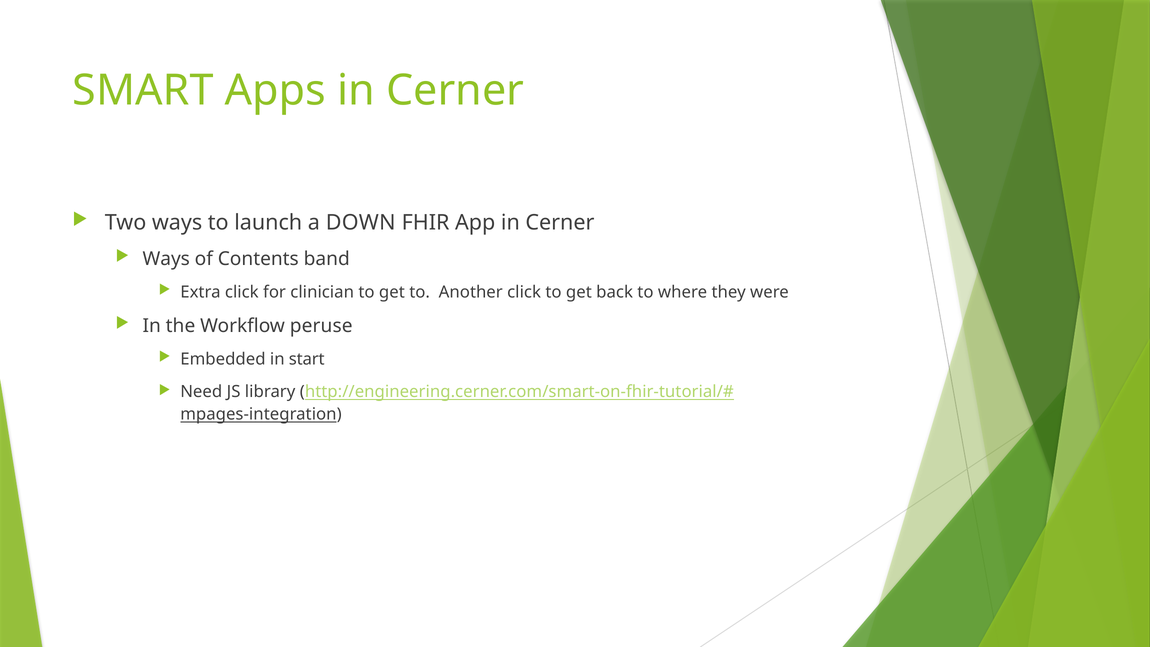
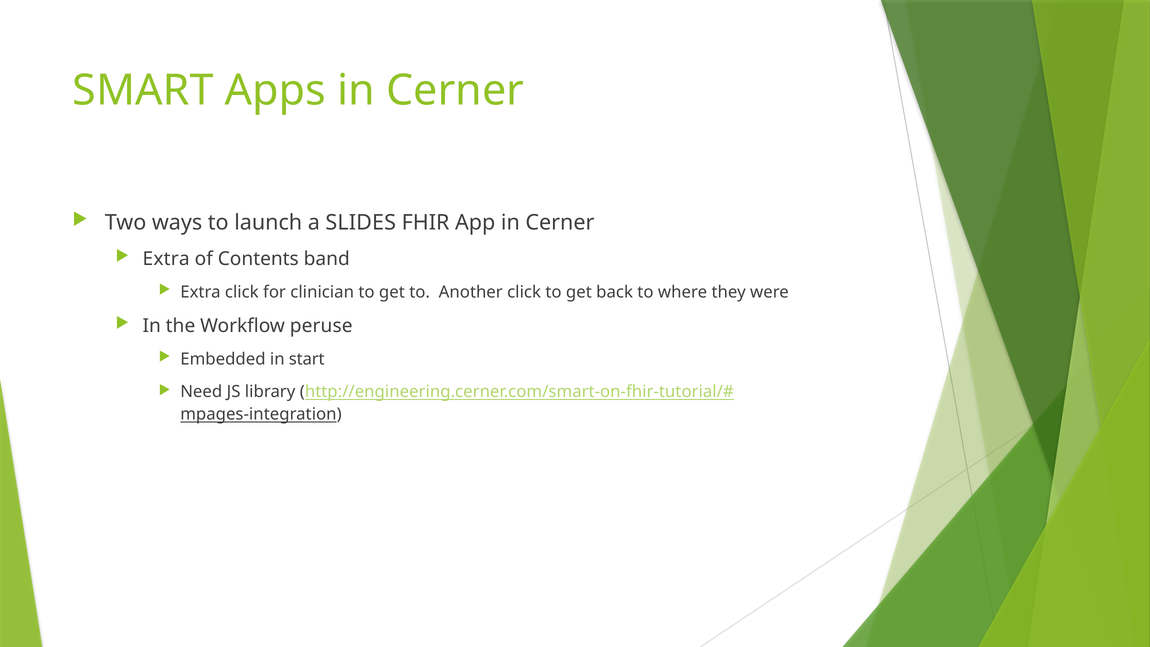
DOWN: DOWN -> SLIDES
Ways at (166, 259): Ways -> Extra
